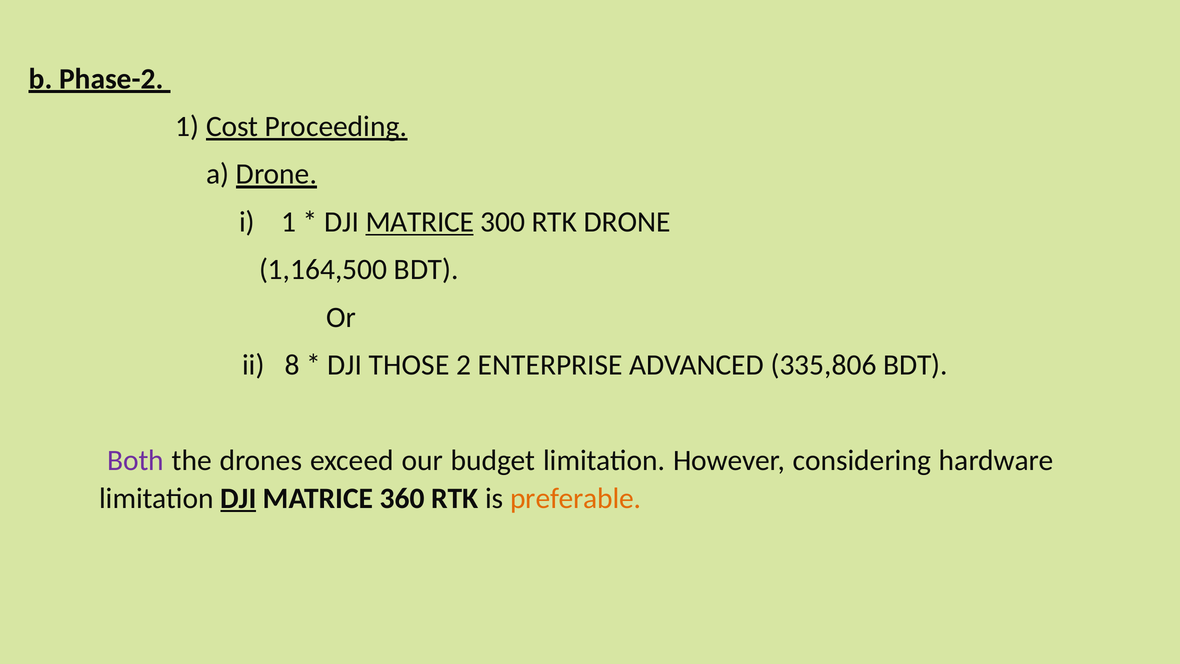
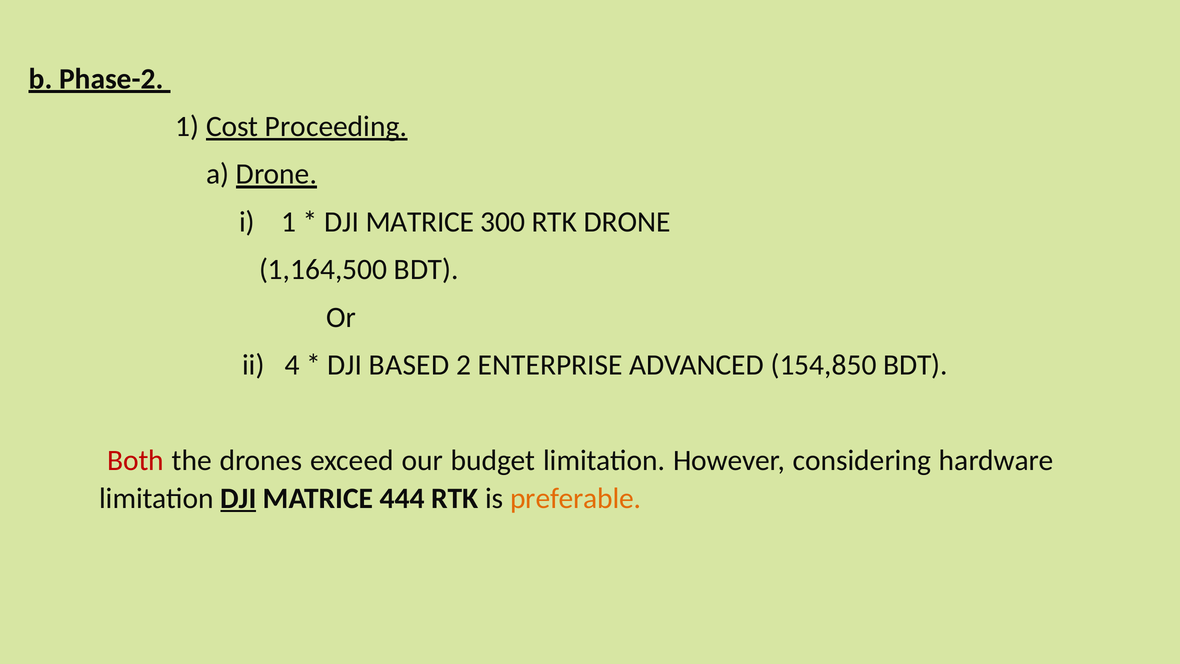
MATRICE at (420, 222) underline: present -> none
8: 8 -> 4
THOSE: THOSE -> BASED
335,806: 335,806 -> 154,850
Both colour: purple -> red
360: 360 -> 444
